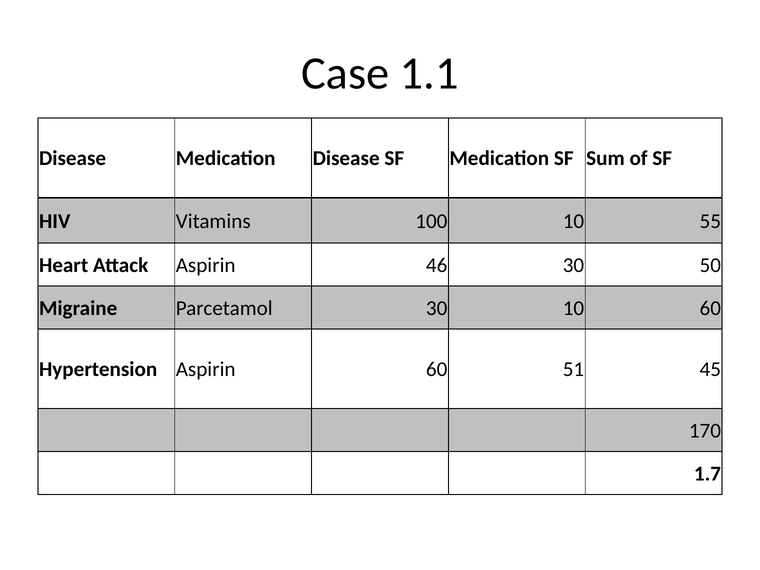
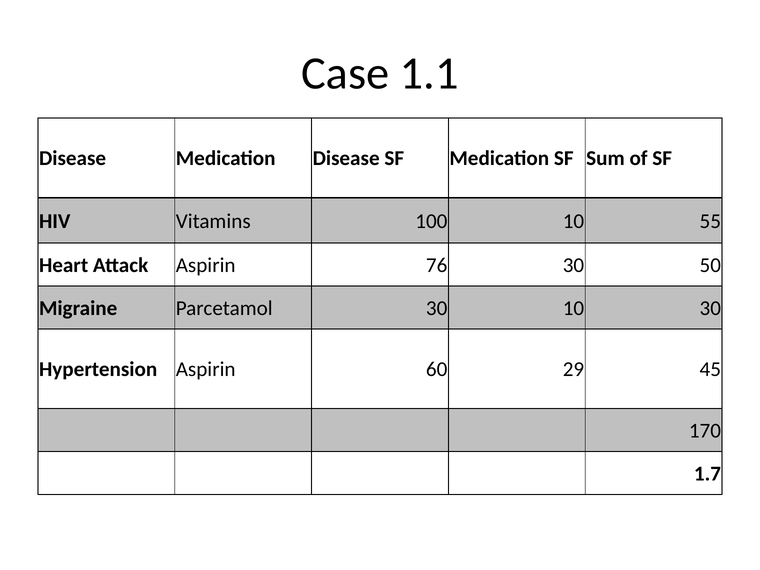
46: 46 -> 76
10 60: 60 -> 30
51: 51 -> 29
